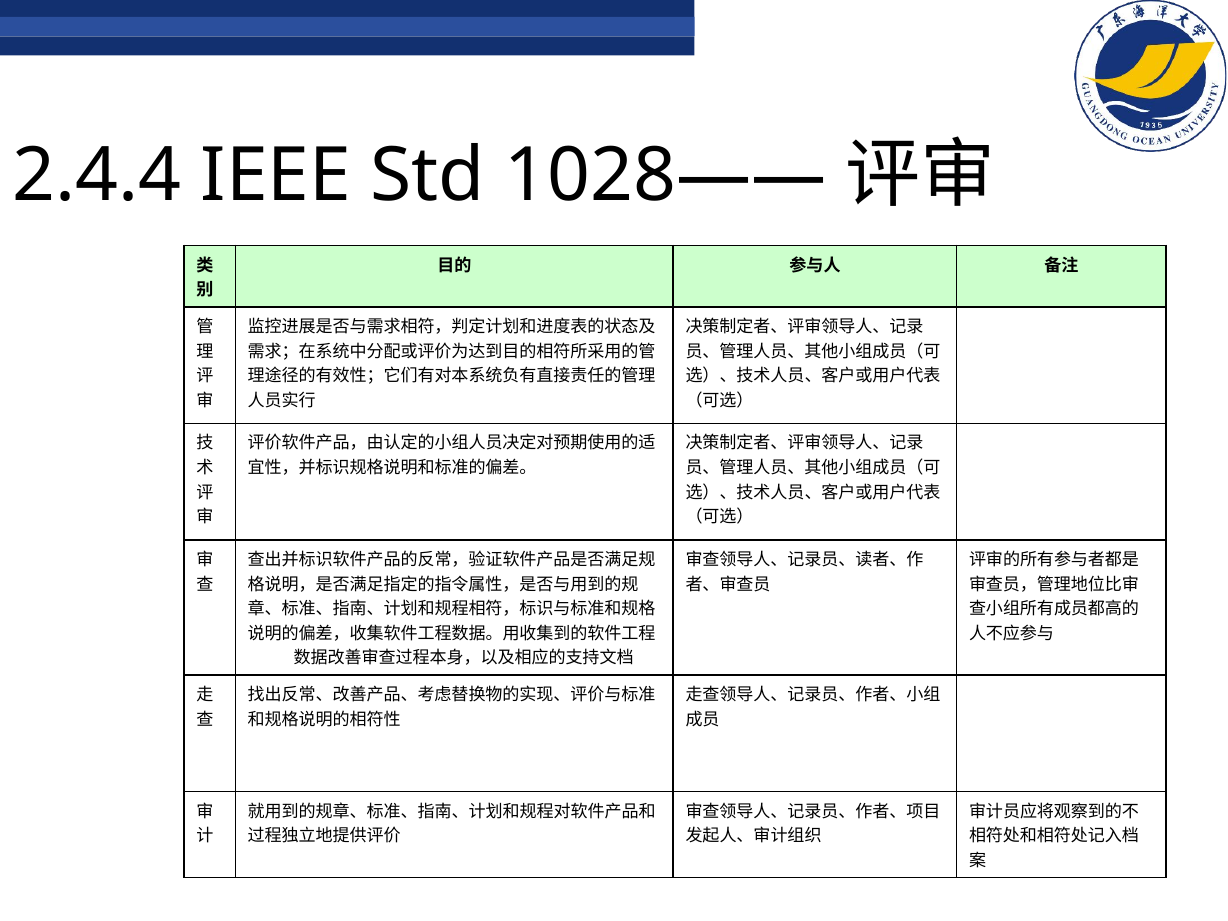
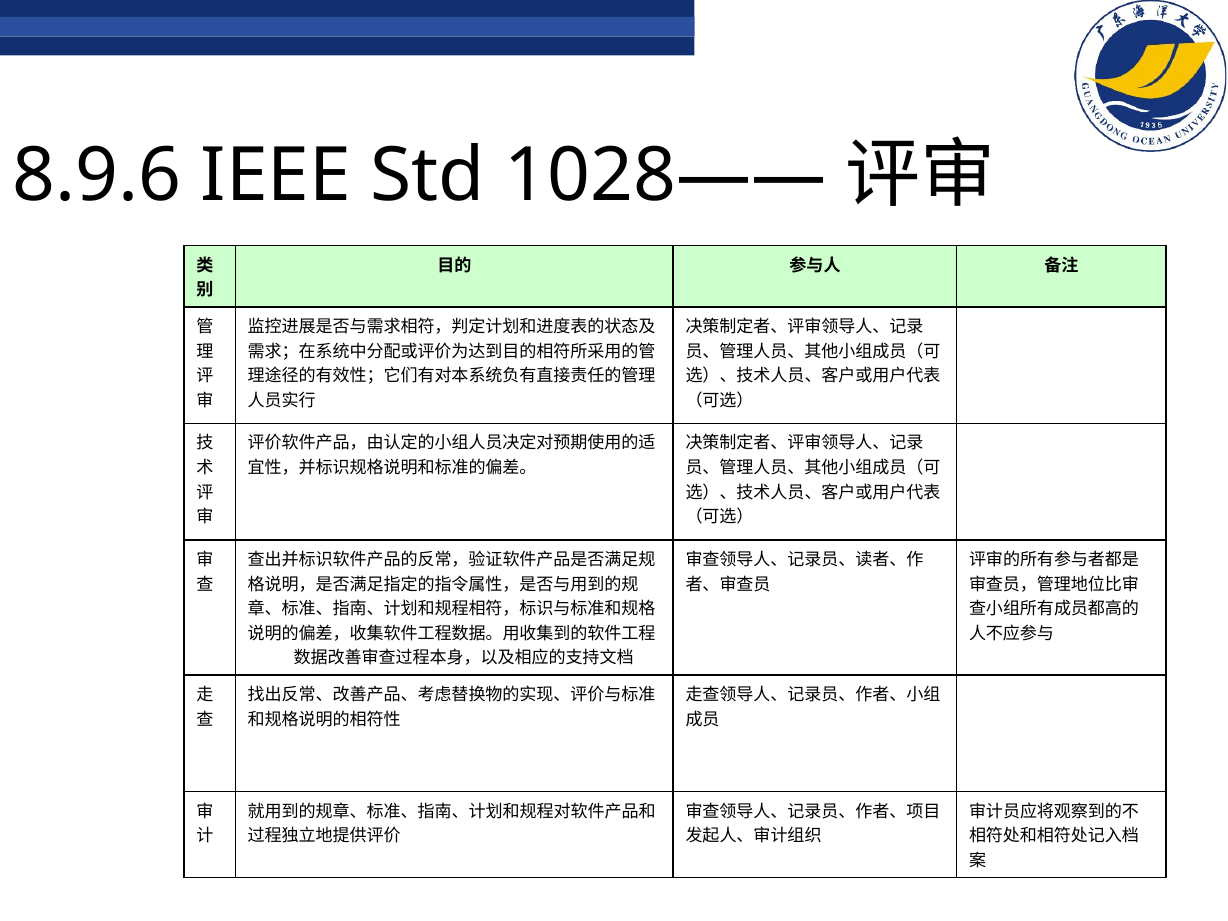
2.4.4: 2.4.4 -> 8.9.6
